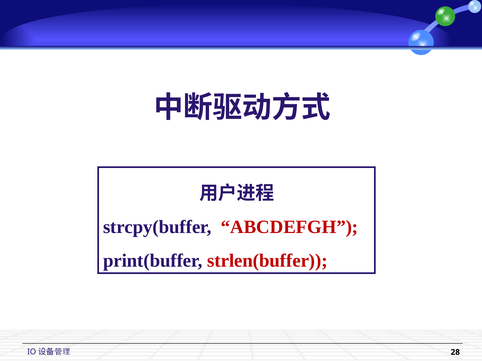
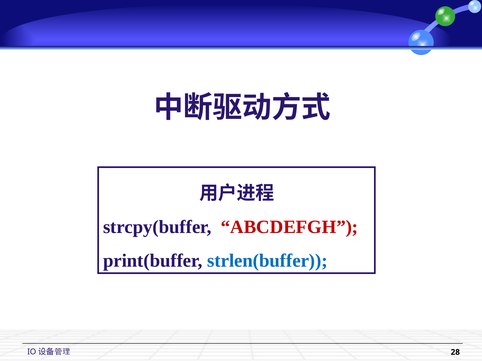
strlen(buffer colour: red -> blue
